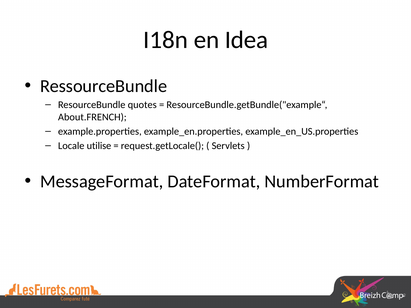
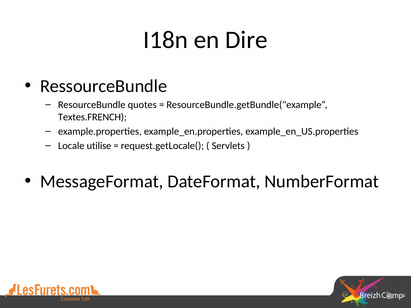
Idea: Idea -> Dire
About.FRENCH: About.FRENCH -> Textes.FRENCH
